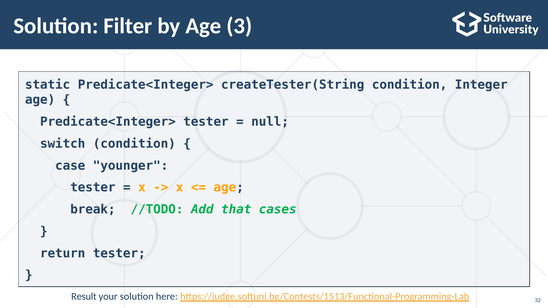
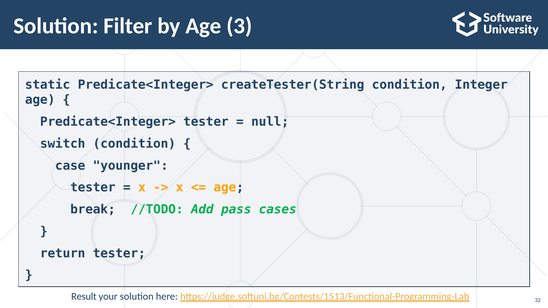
that: that -> pass
